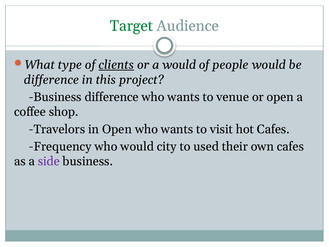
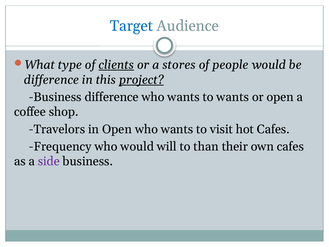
Target colour: green -> blue
a would: would -> stores
project underline: none -> present
to venue: venue -> wants
city: city -> will
used: used -> than
